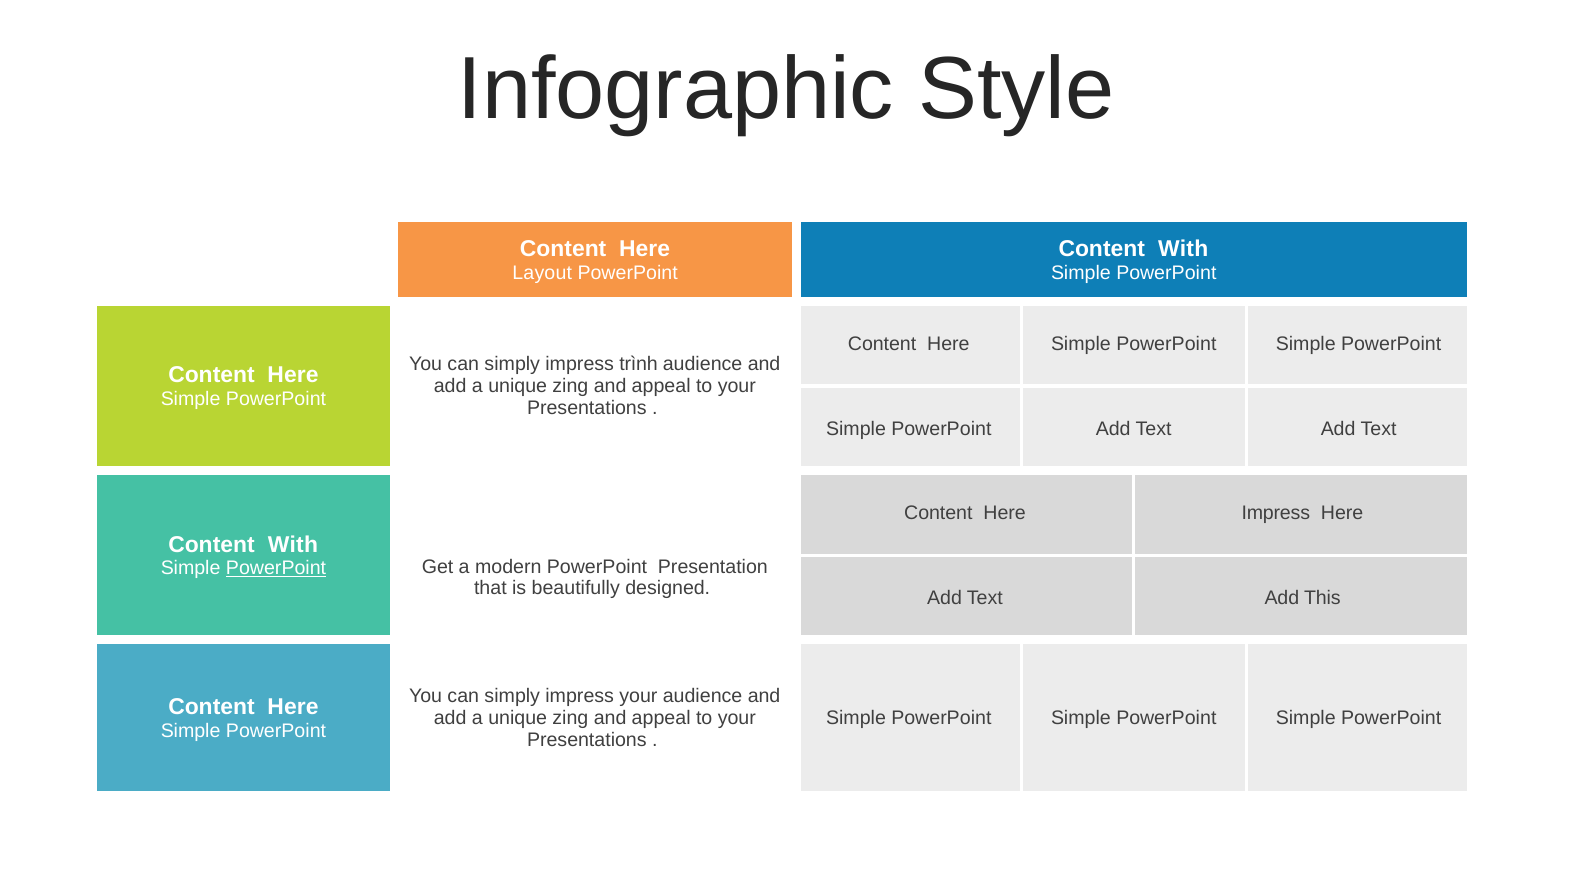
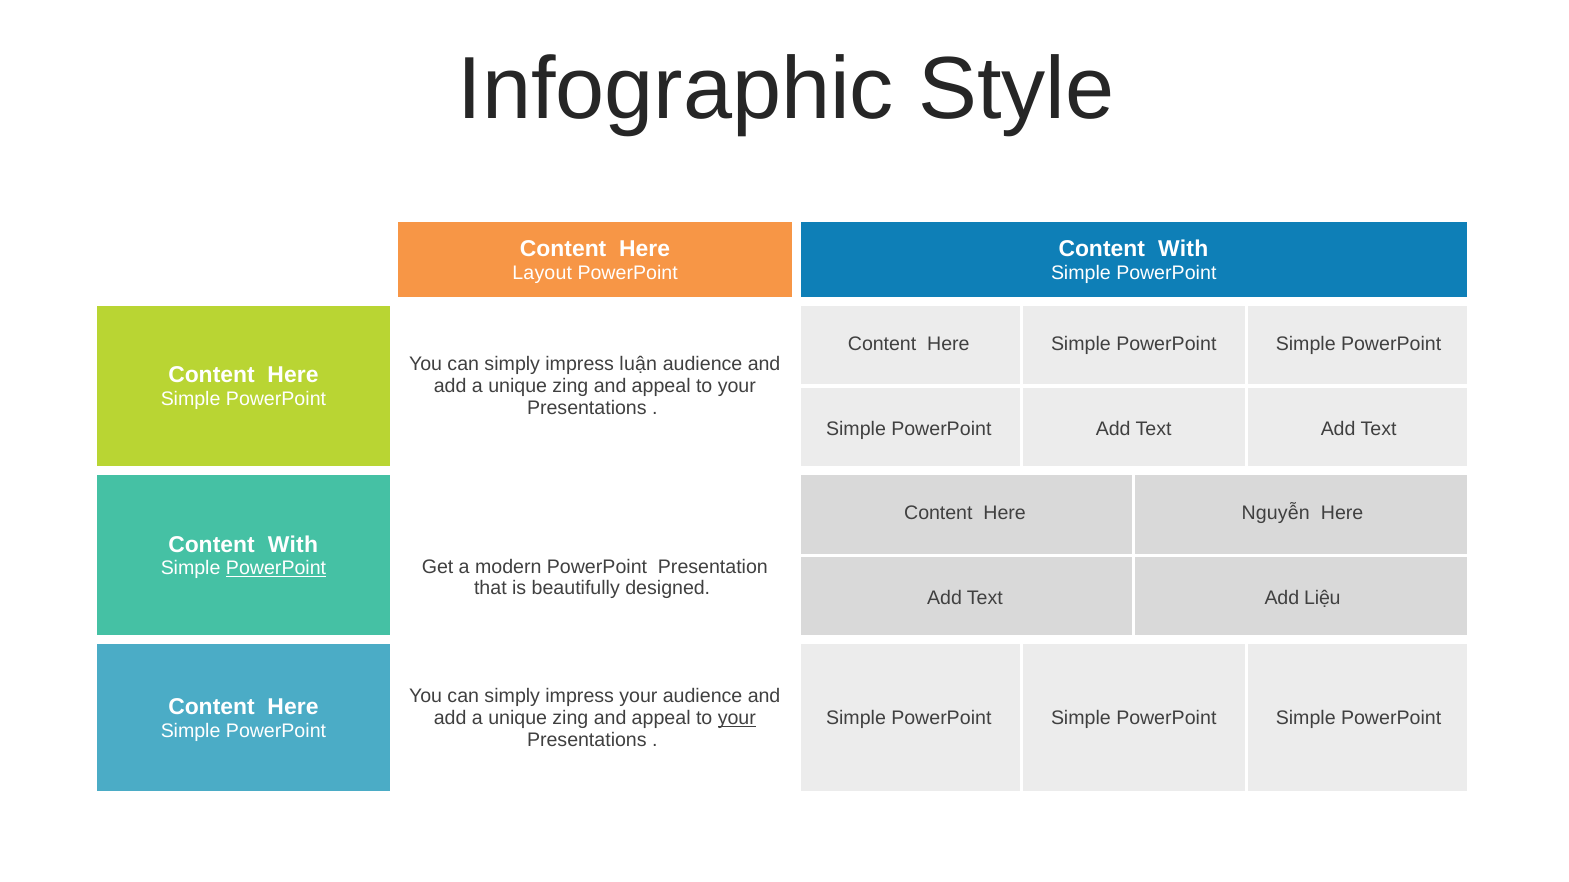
trình: trình -> luận
Here Impress: Impress -> Nguyễn
This: This -> Liệu
your at (737, 718) underline: none -> present
